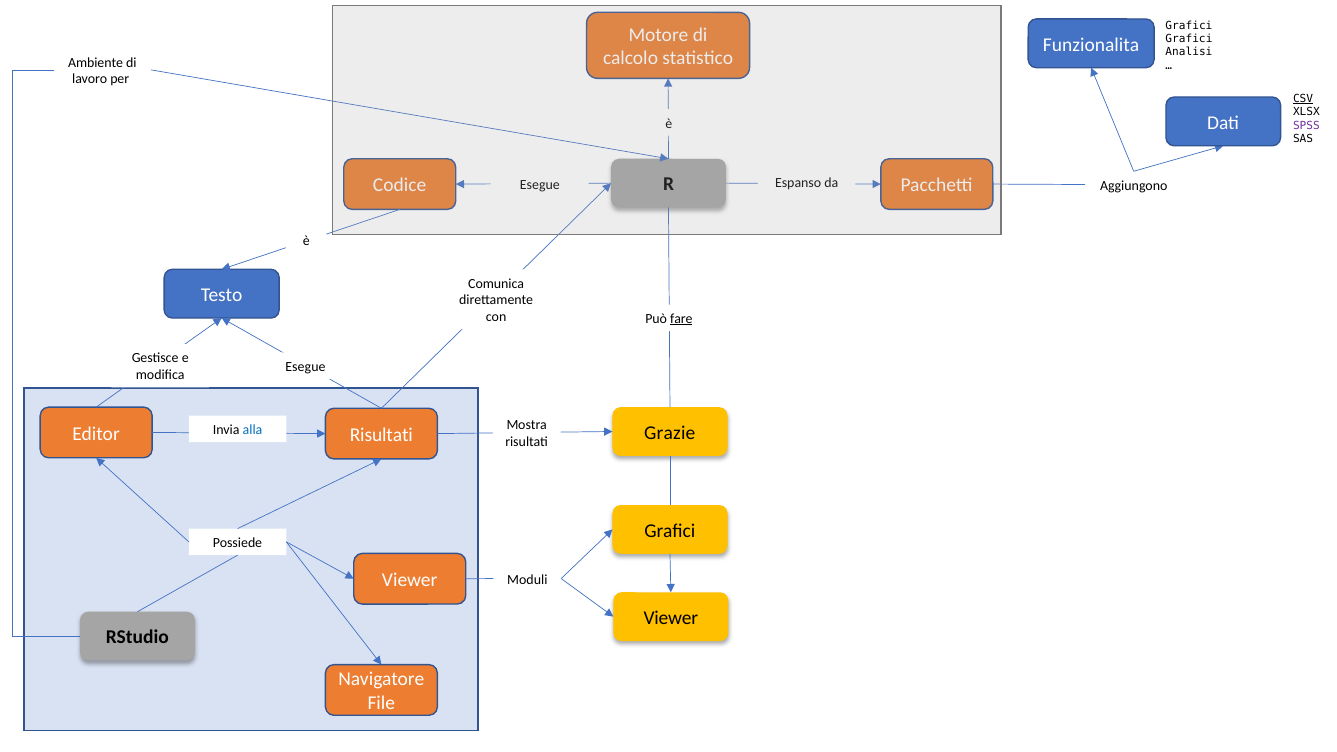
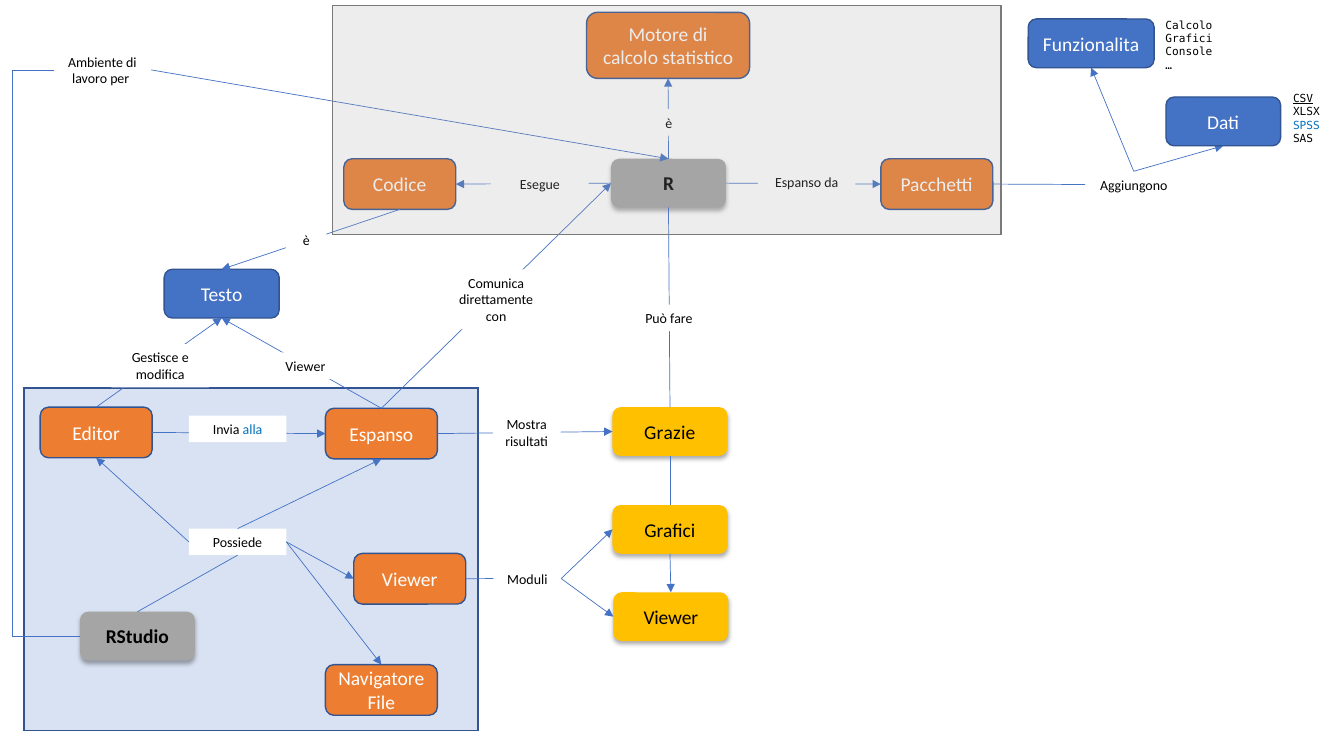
Grafici at (1189, 25): Grafici -> Calcolo
Analisi: Analisi -> Console
SPSS colour: purple -> blue
fare underline: present -> none
Esegue at (305, 367): Esegue -> Viewer
Risultati at (381, 435): Risultati -> Espanso
